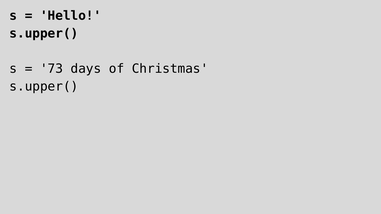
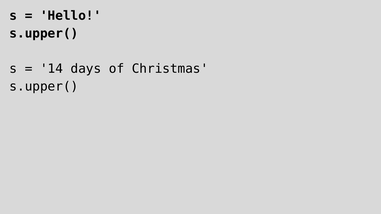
73: 73 -> 14
